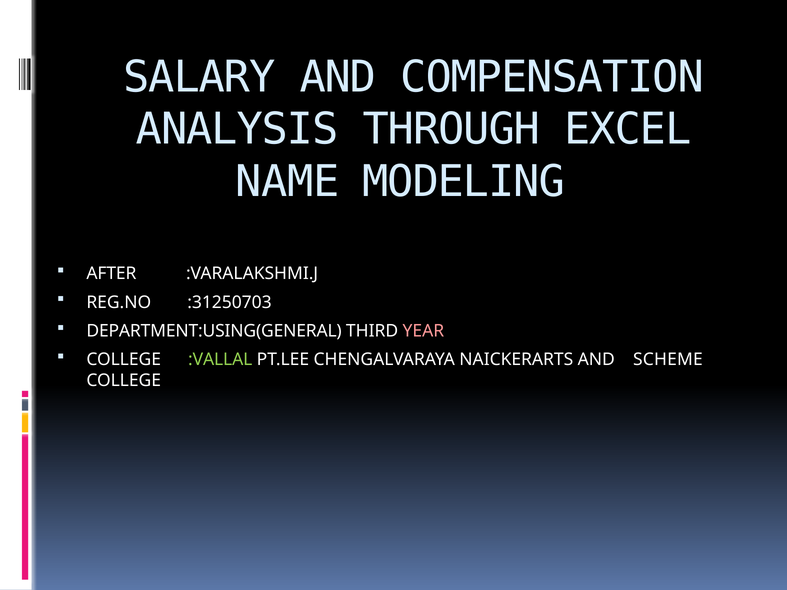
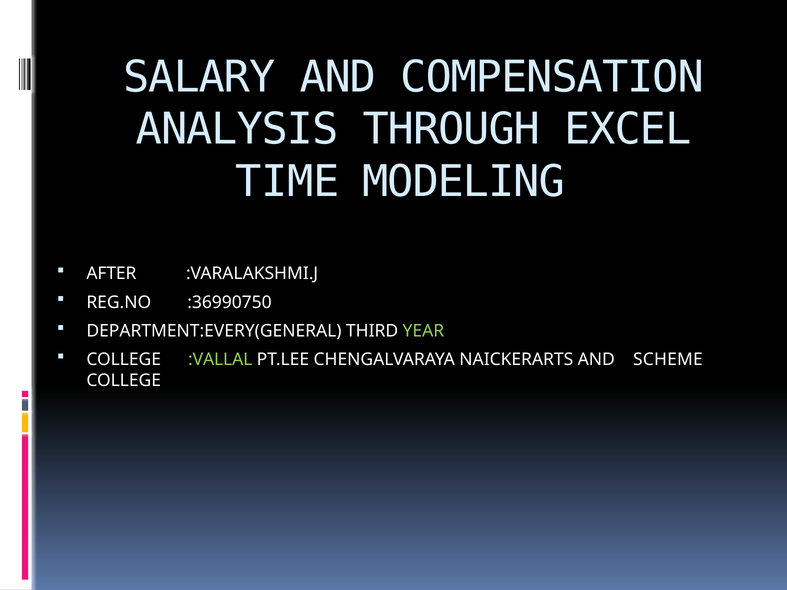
NAME: NAME -> TIME
:31250703: :31250703 -> :36990750
DEPARTMENT:USING(GENERAL: DEPARTMENT:USING(GENERAL -> DEPARTMENT:EVERY(GENERAL
YEAR colour: pink -> light green
